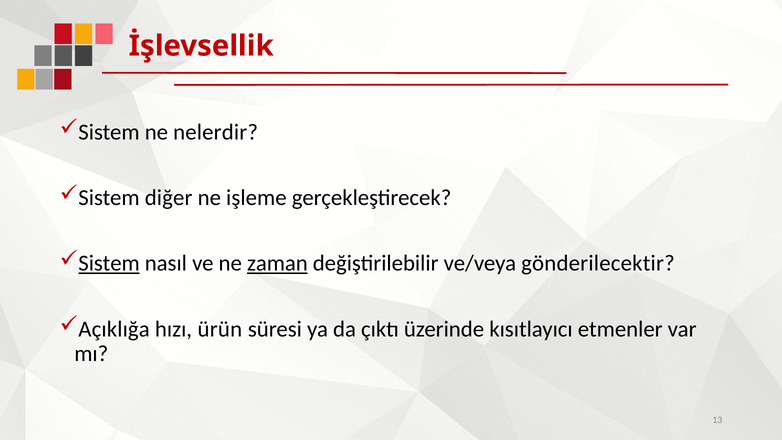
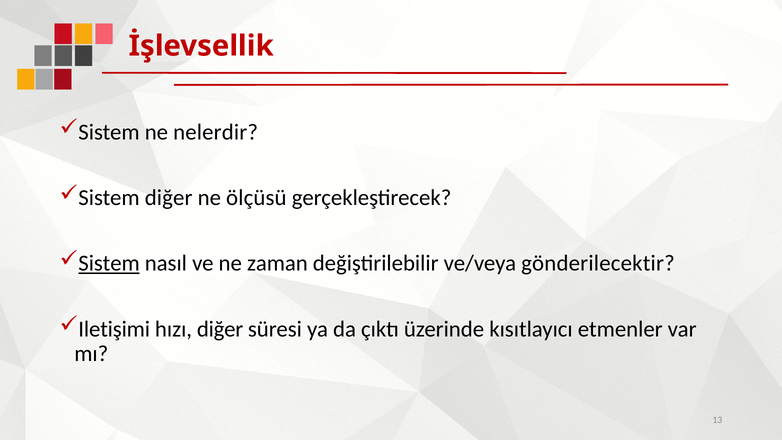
işleme: işleme -> ölçüsü
zaman underline: present -> none
Açıklığa: Açıklığa -> Iletişimi
hızı ürün: ürün -> diğer
